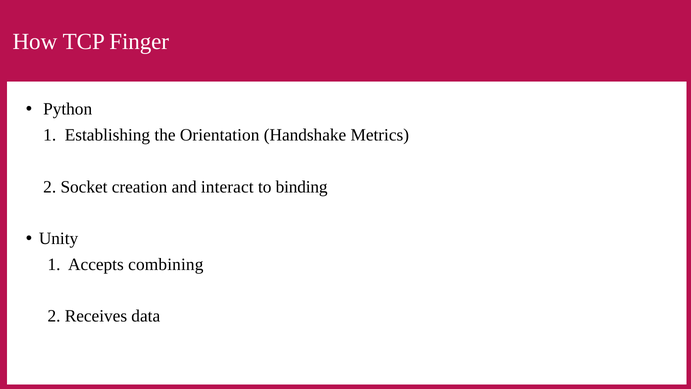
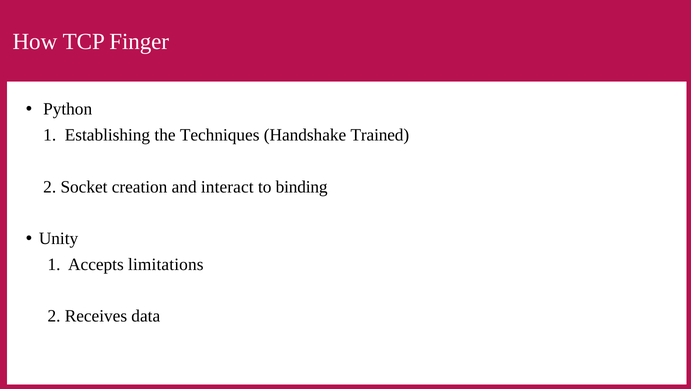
Orientation: Orientation -> Techniques
Metrics: Metrics -> Trained
combining: combining -> limitations
